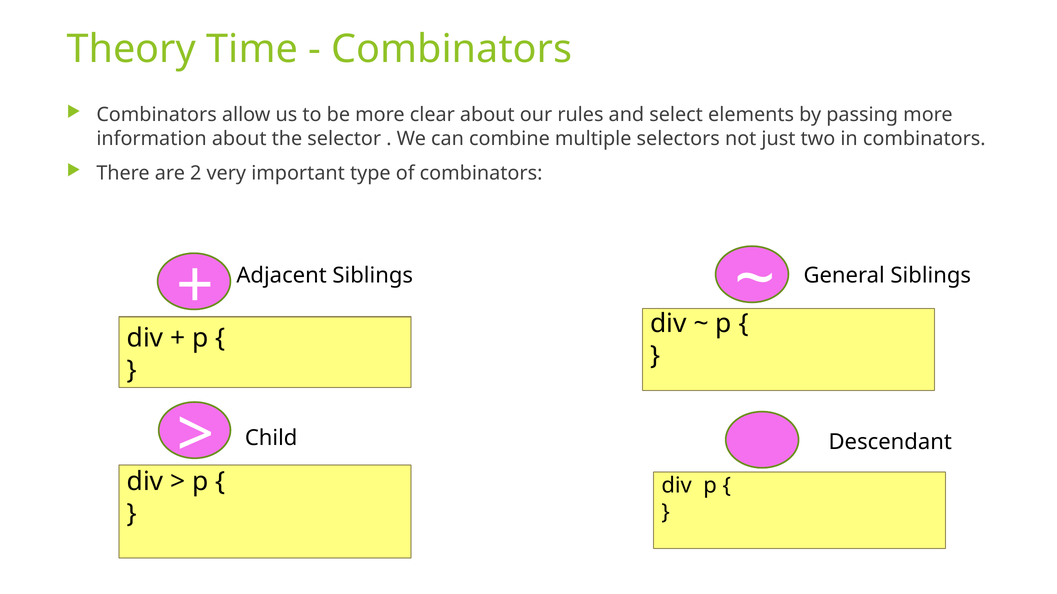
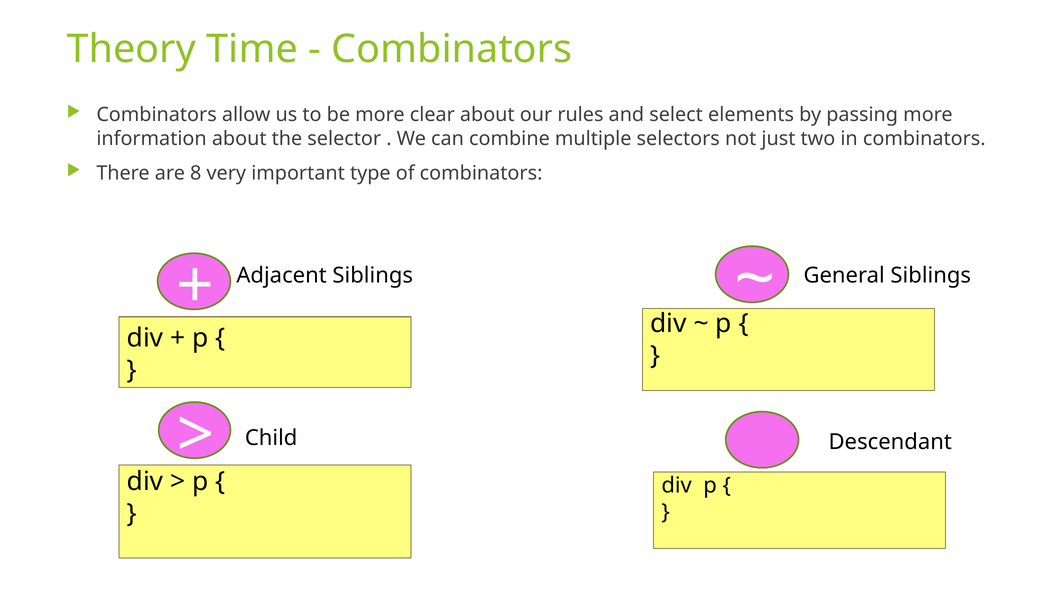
2: 2 -> 8
